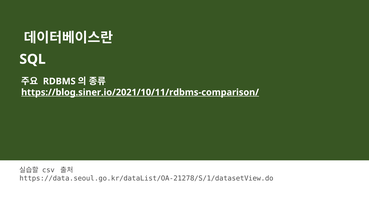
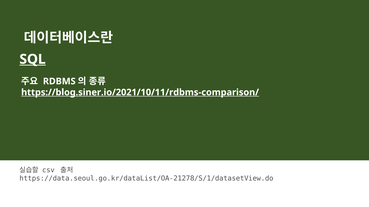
SQL underline: none -> present
